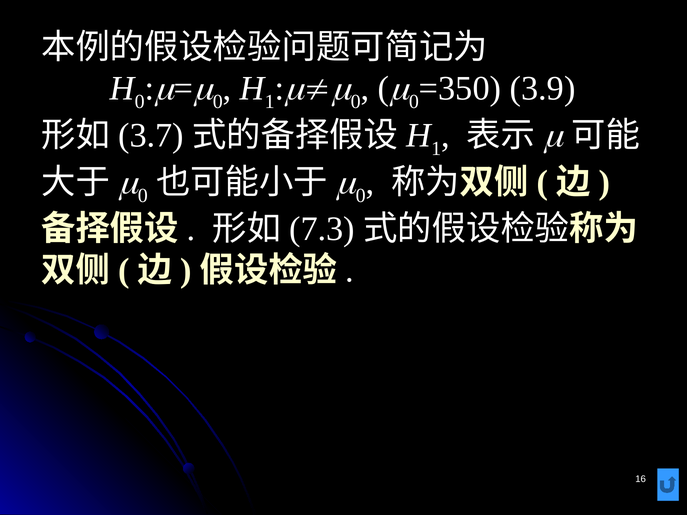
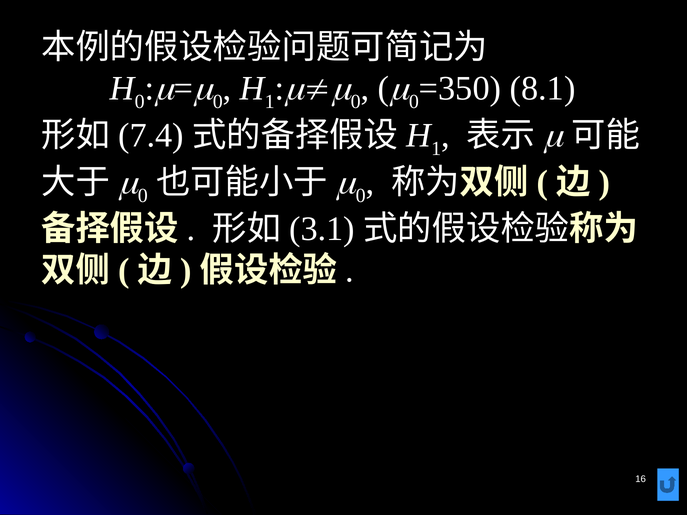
3.9: 3.9 -> 8.1
3.7: 3.7 -> 7.4
7.3: 7.3 -> 3.1
